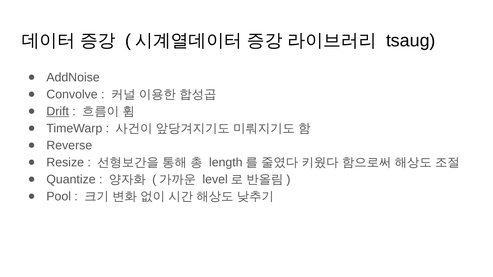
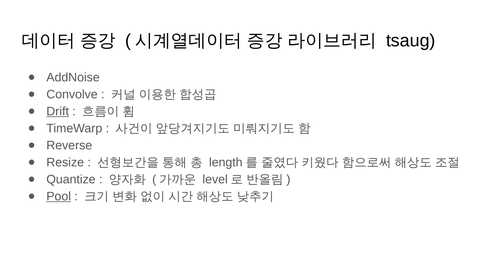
Pool underline: none -> present
